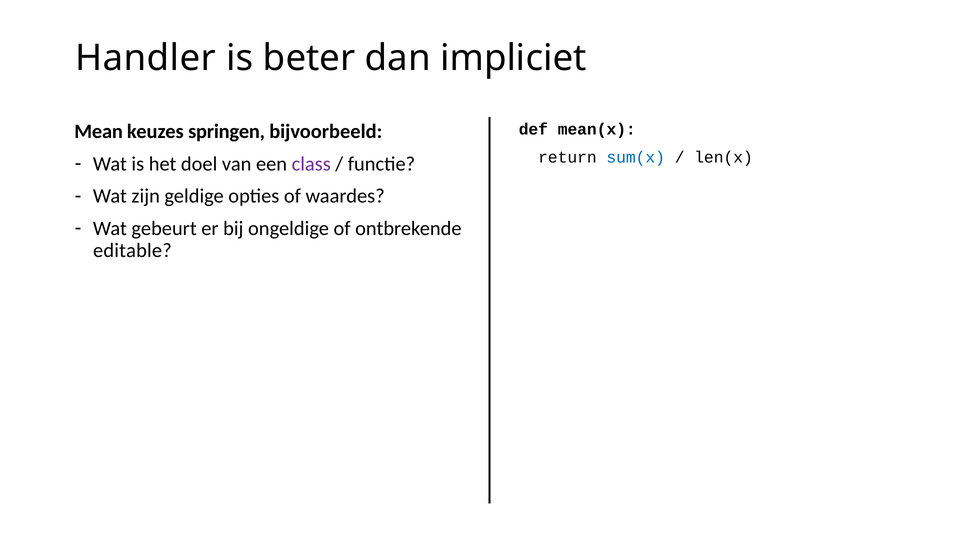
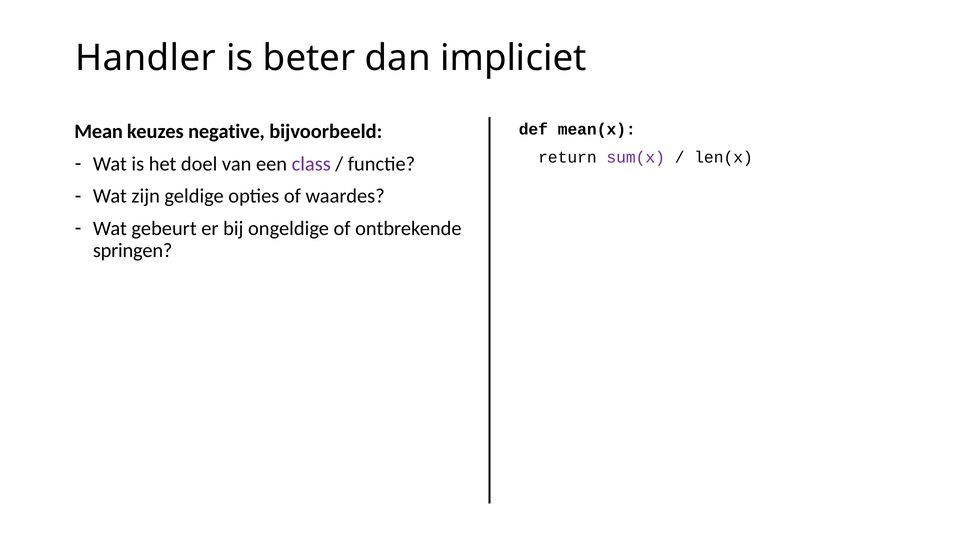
springen: springen -> negative
sum(x colour: blue -> purple
editable: editable -> springen
